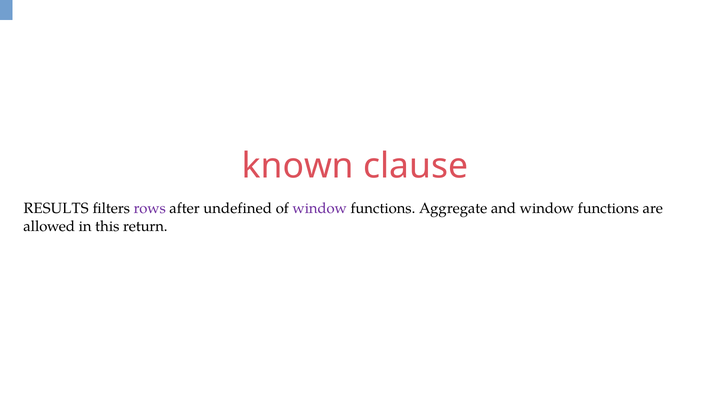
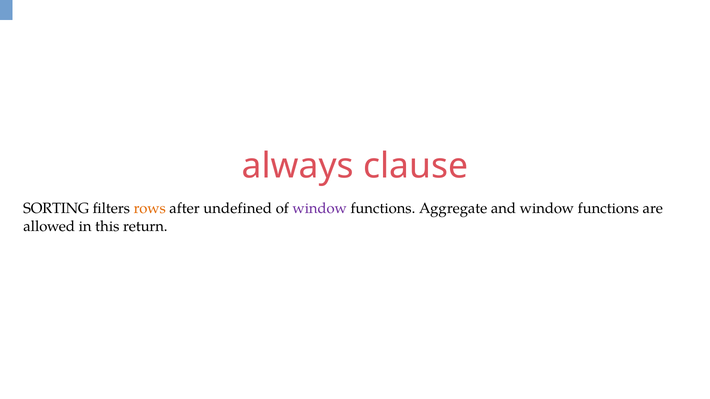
known: known -> always
RESULTS: RESULTS -> SORTING
rows colour: purple -> orange
